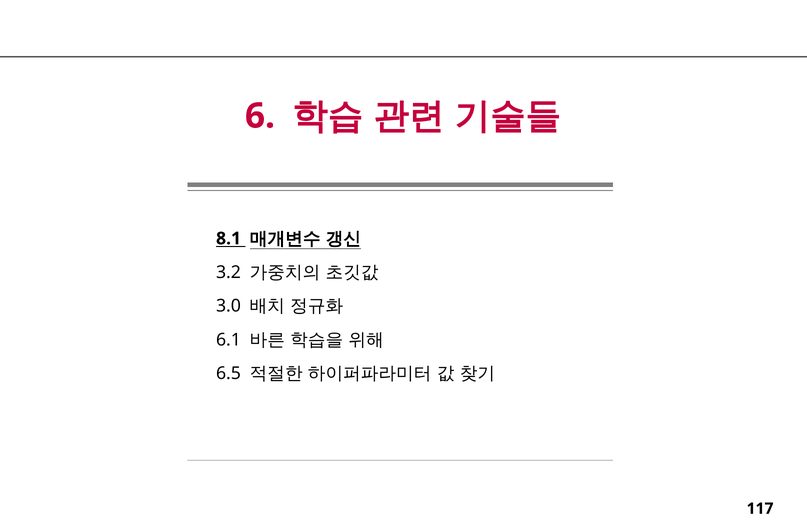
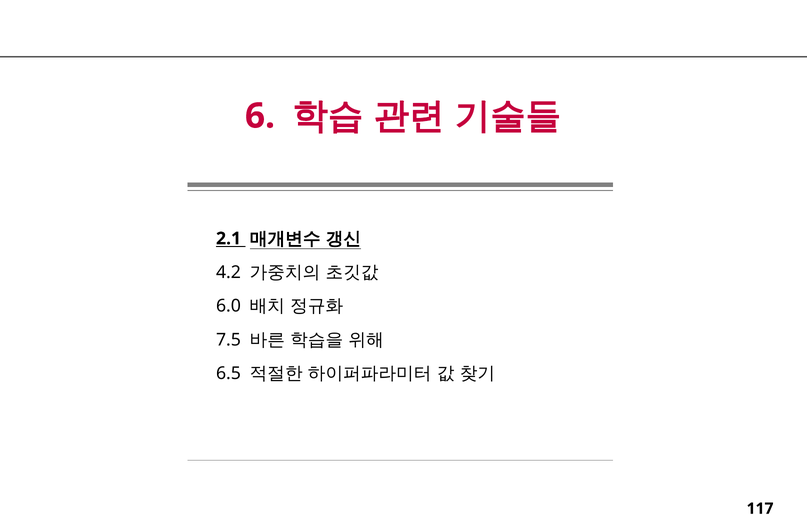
8.1: 8.1 -> 2.1
3.2: 3.2 -> 4.2
3.0: 3.0 -> 6.0
6.1: 6.1 -> 7.5
